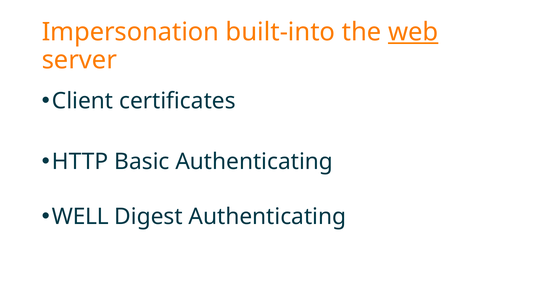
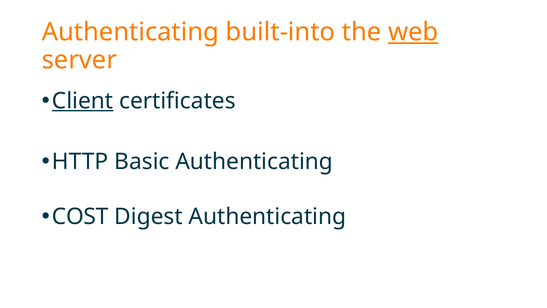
Impersonation at (130, 32): Impersonation -> Authenticating
Client underline: none -> present
WELL: WELL -> COST
